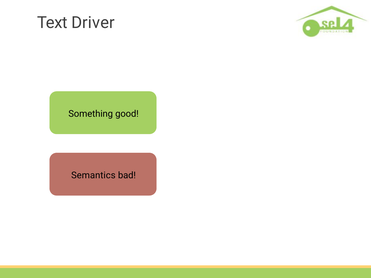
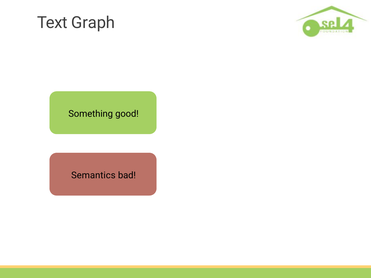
Driver: Driver -> Graph
